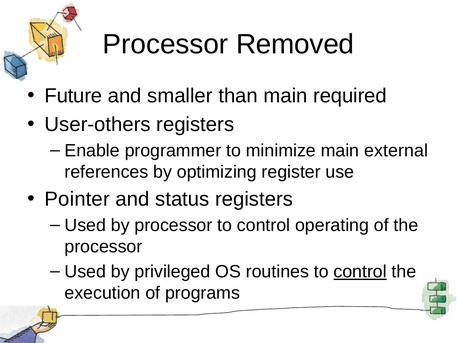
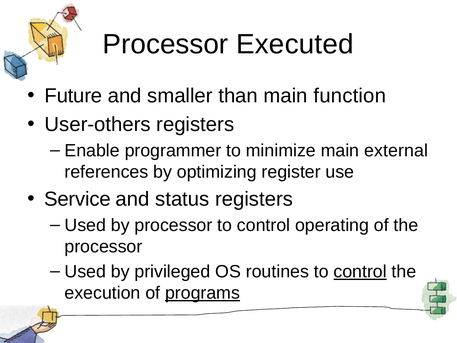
Removed: Removed -> Executed
required: required -> function
Pointer: Pointer -> Service
programs underline: none -> present
